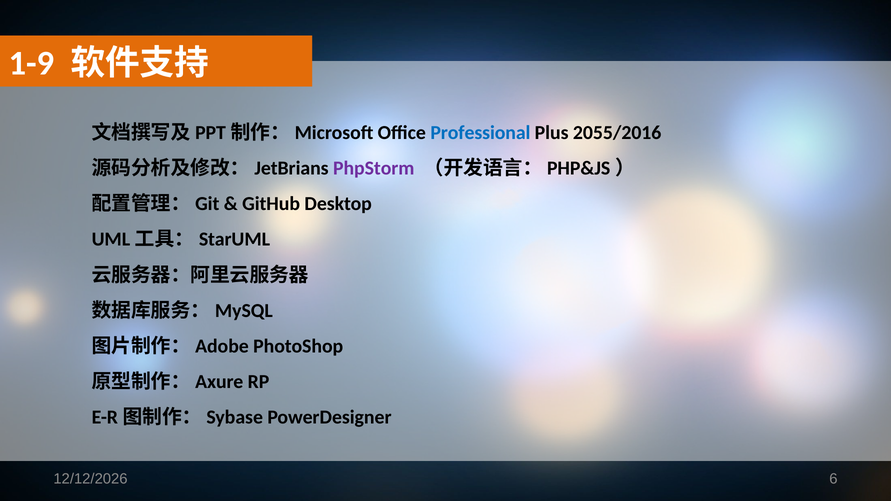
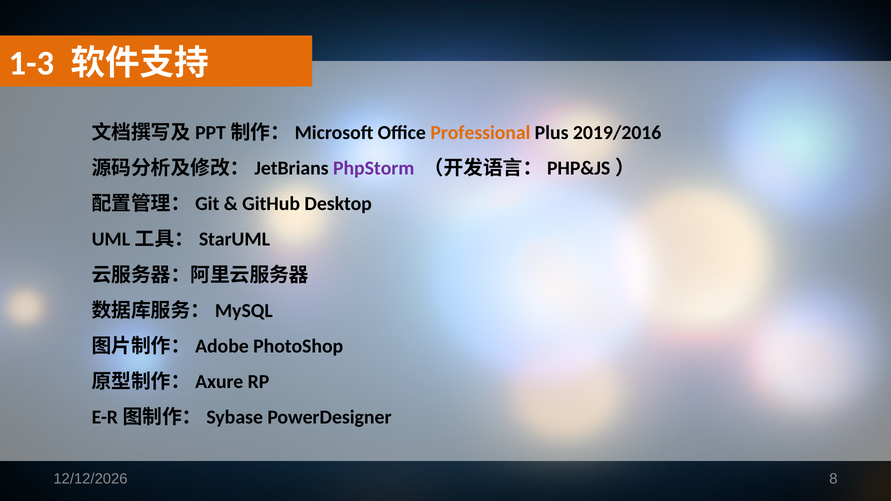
1-9: 1-9 -> 1-3
Professional colour: blue -> orange
2055/2016: 2055/2016 -> 2019/2016
6: 6 -> 8
